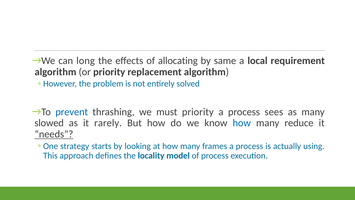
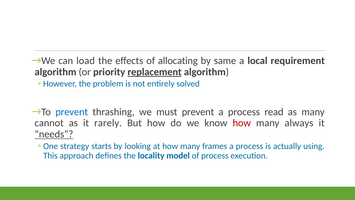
long: long -> load
replacement underline: none -> present
must priority: priority -> prevent
sees: sees -> read
slowed: slowed -> cannot
how at (242, 123) colour: blue -> red
reduce: reduce -> always
